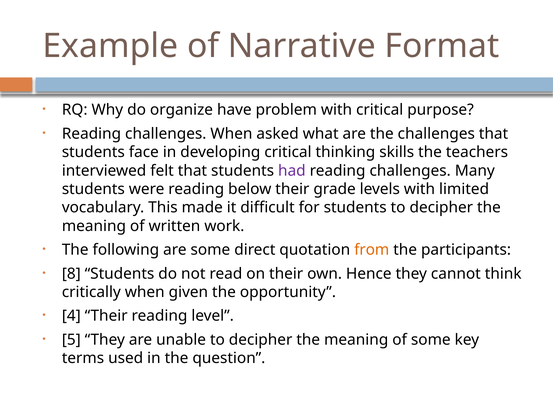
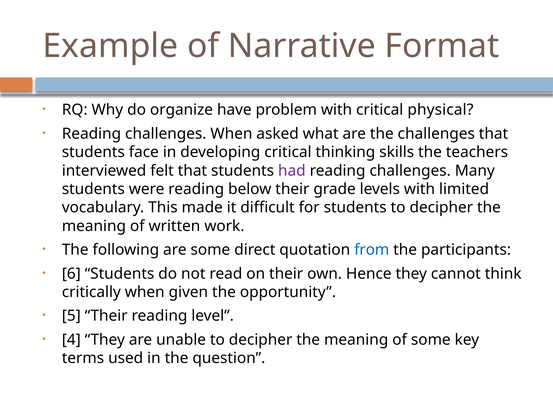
purpose: purpose -> physical
from colour: orange -> blue
8: 8 -> 6
4: 4 -> 5
5: 5 -> 4
